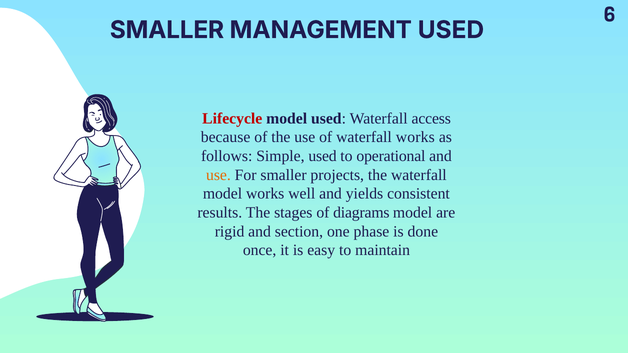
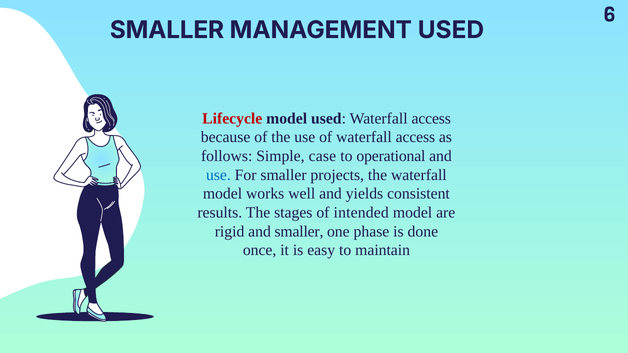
of waterfall works: works -> access
Simple used: used -> case
use at (218, 175) colour: orange -> blue
diagrams: diagrams -> intended
and section: section -> smaller
